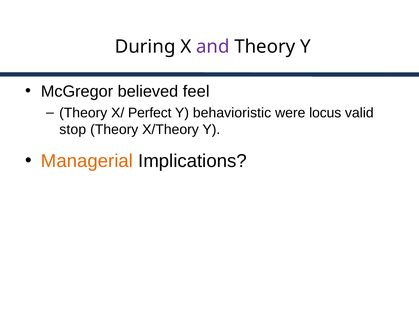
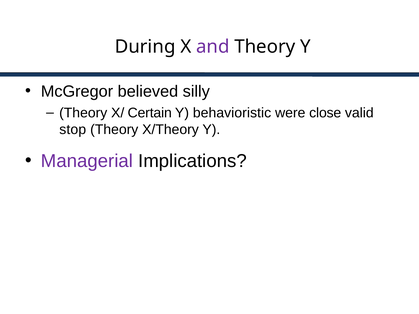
feel: feel -> silly
Perfect: Perfect -> Certain
locus: locus -> close
Managerial colour: orange -> purple
